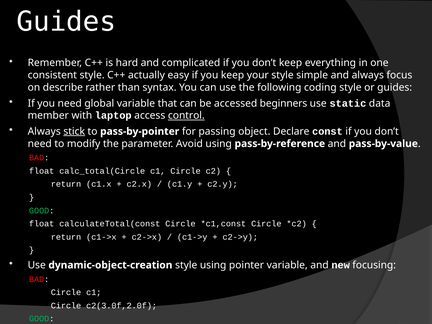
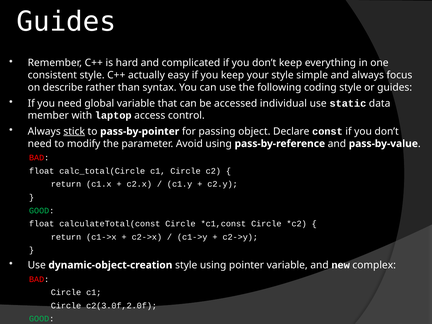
beginners: beginners -> individual
control underline: present -> none
focusing: focusing -> complex
